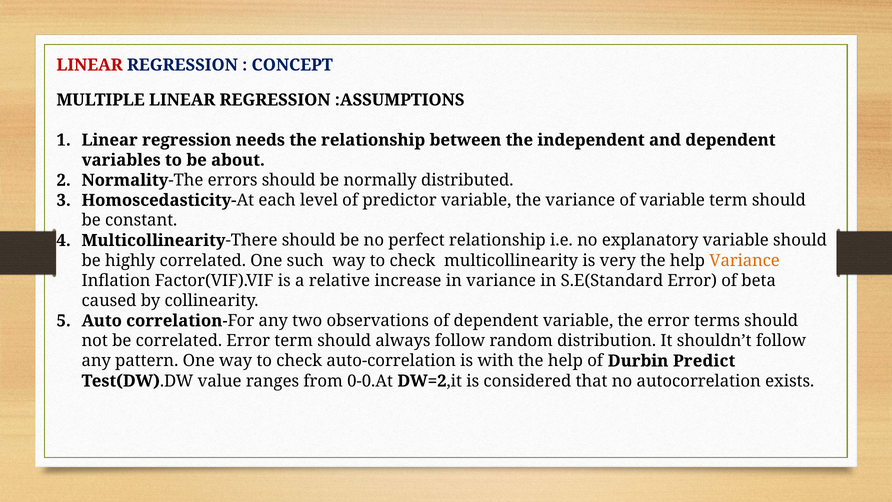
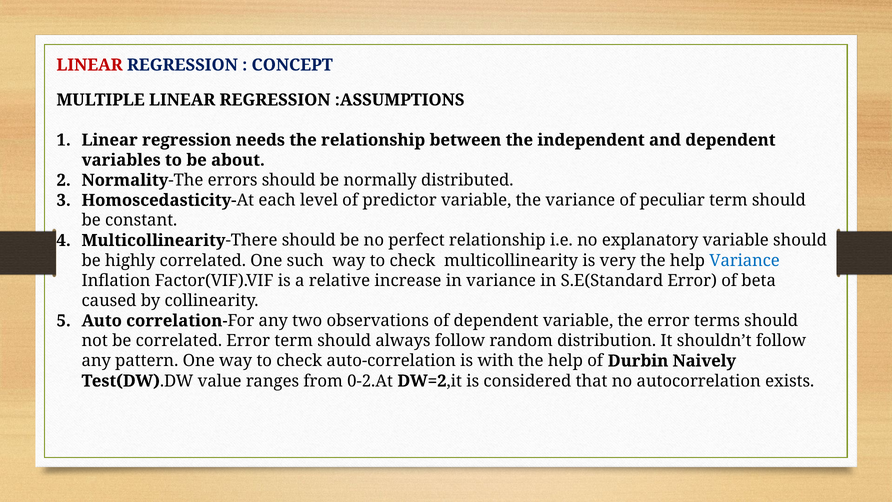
of variable: variable -> peculiar
Variance at (745, 260) colour: orange -> blue
Predict: Predict -> Naively
0-0.At: 0-0.At -> 0-2.At
